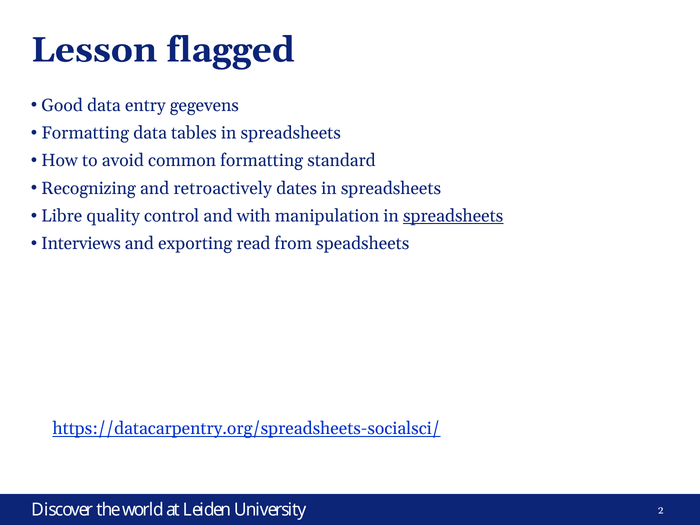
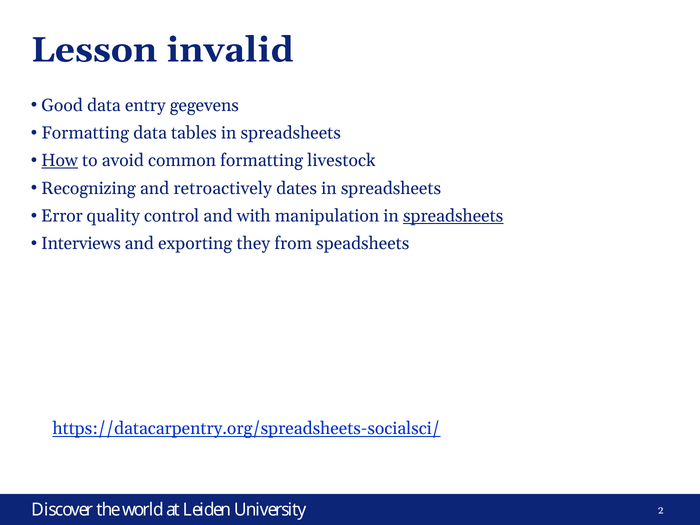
flagged: flagged -> invalid
How underline: none -> present
standard: standard -> livestock
Libre: Libre -> Error
read: read -> they
